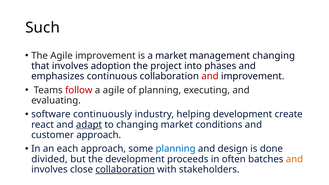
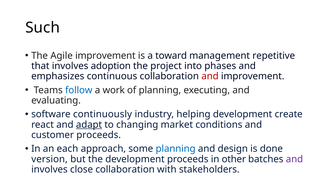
a market: market -> toward
management changing: changing -> repetitive
follow colour: red -> blue
a agile: agile -> work
customer approach: approach -> proceeds
divided: divided -> version
often: often -> other
and at (294, 159) colour: orange -> purple
collaboration at (125, 170) underline: present -> none
